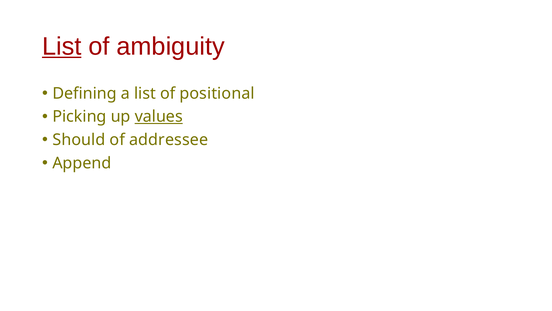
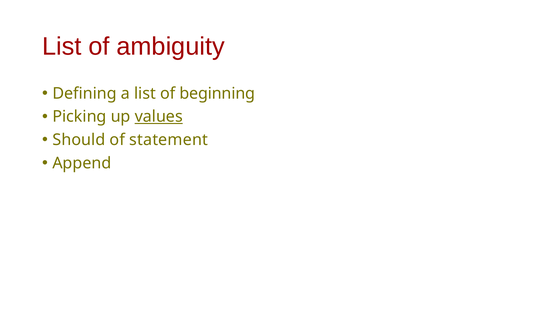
List at (62, 46) underline: present -> none
positional: positional -> beginning
addressee: addressee -> statement
